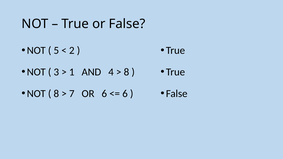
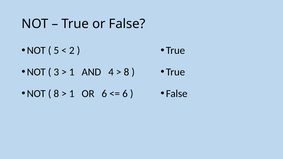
7 at (72, 94): 7 -> 1
